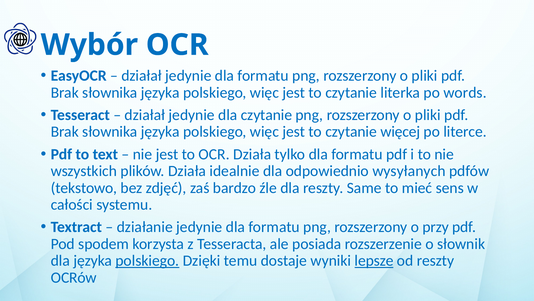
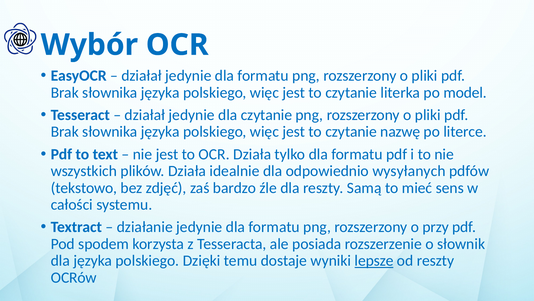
words: words -> model
więcej: więcej -> nazwę
Same: Same -> Samą
polskiego at (147, 260) underline: present -> none
